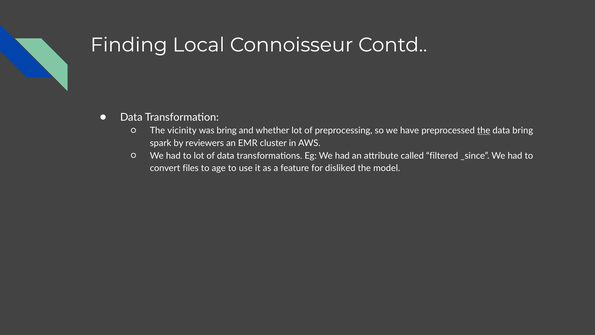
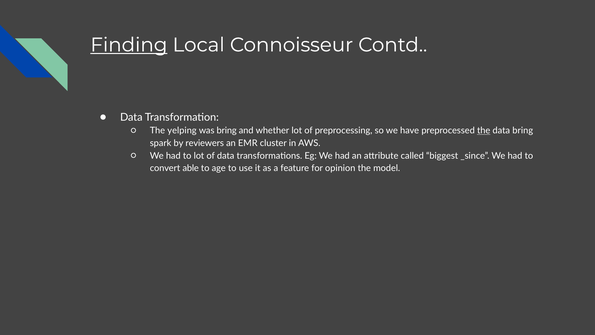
Finding underline: none -> present
vicinity: vicinity -> yelping
filtered: filtered -> biggest
files: files -> able
disliked: disliked -> opinion
